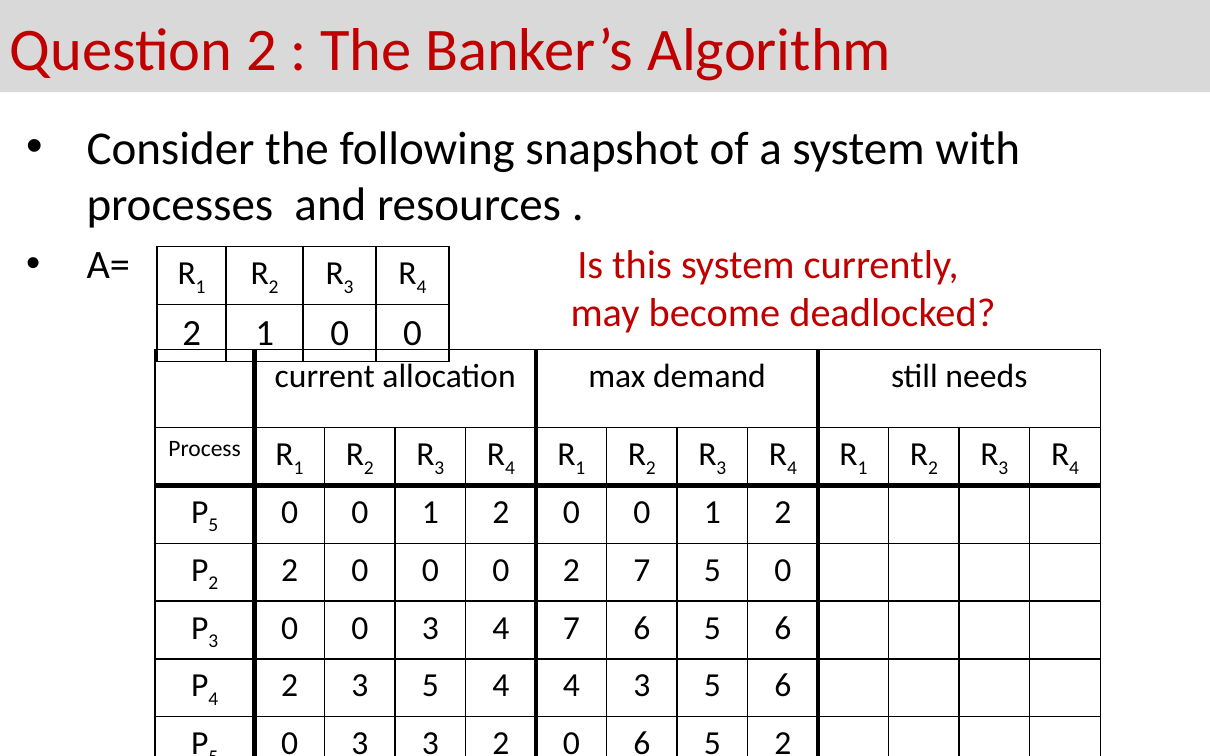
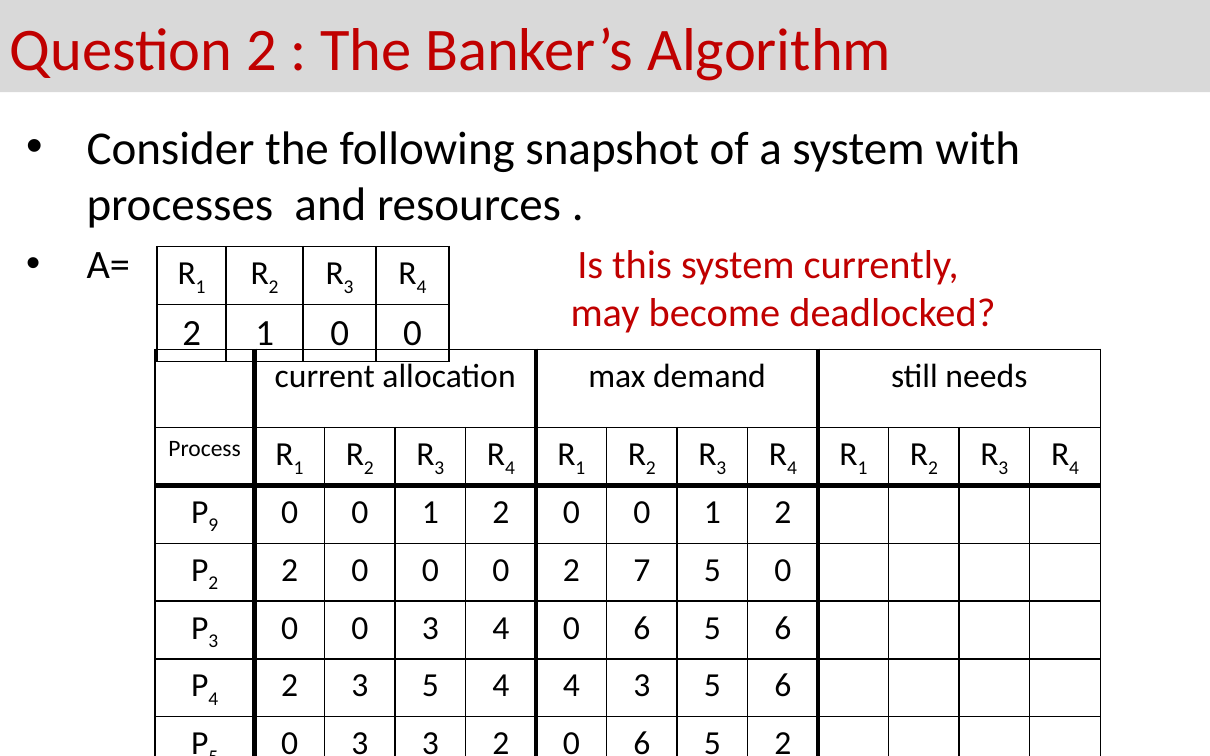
5 at (213, 526): 5 -> 9
4 7: 7 -> 0
